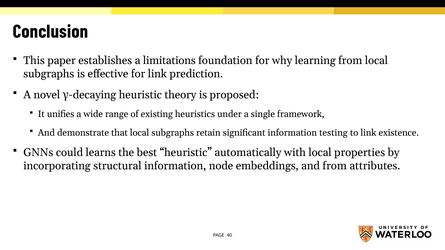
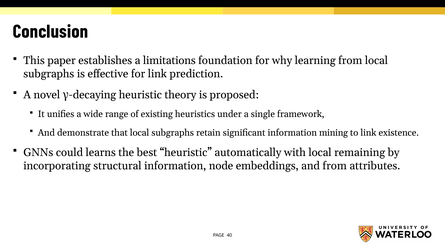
testing: testing -> mining
properties: properties -> remaining
